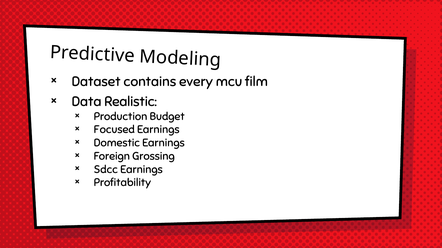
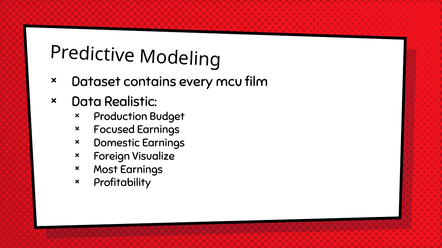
Grossing: Grossing -> Visualize
Sdcc: Sdcc -> Most
